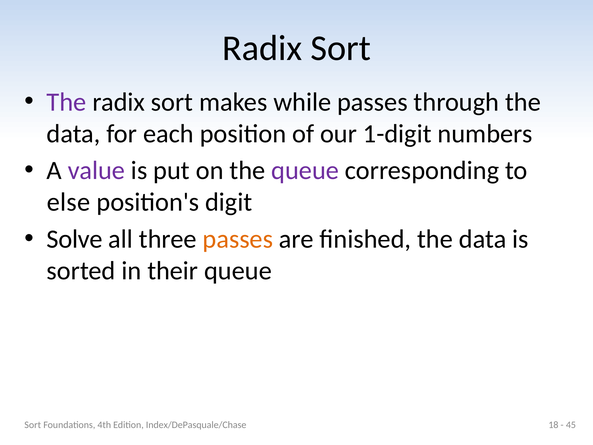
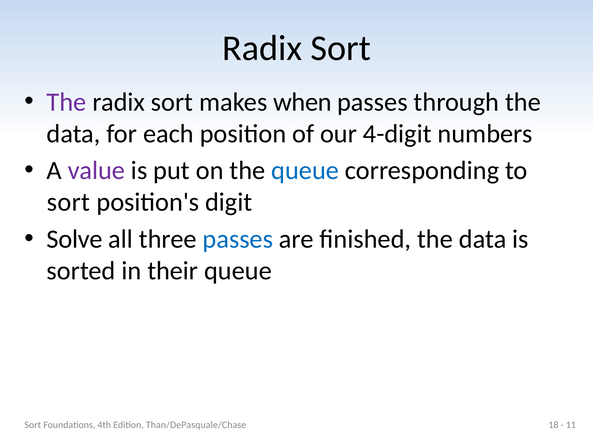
while: while -> when
1-digit: 1-digit -> 4-digit
queue at (305, 170) colour: purple -> blue
else at (68, 202): else -> sort
passes at (238, 239) colour: orange -> blue
Index/DePasquale/Chase: Index/DePasquale/Chase -> Than/DePasquale/Chase
45: 45 -> 11
